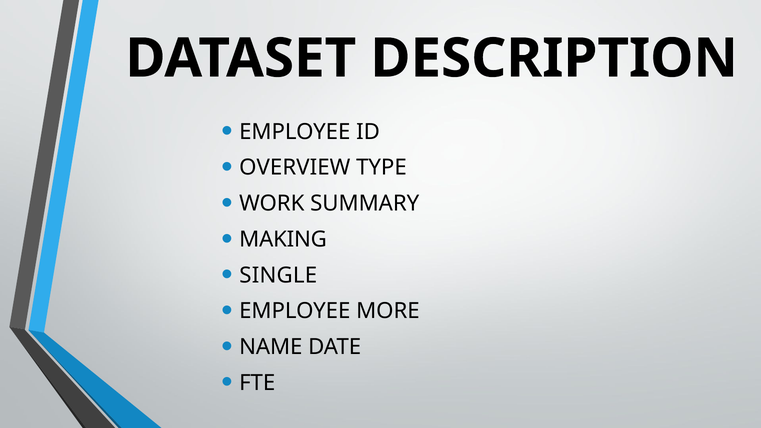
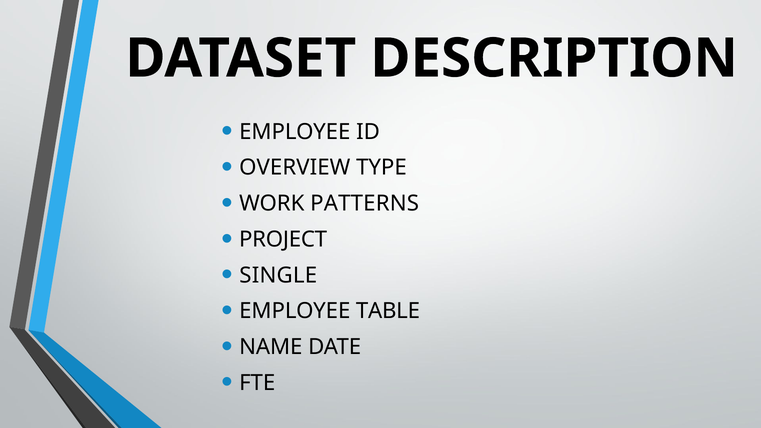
SUMMARY: SUMMARY -> PATTERNS
MAKING: MAKING -> PROJECT
MORE: MORE -> TABLE
